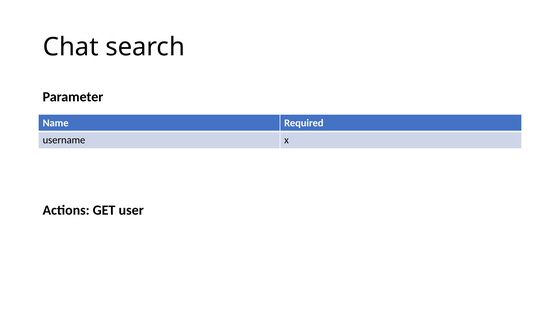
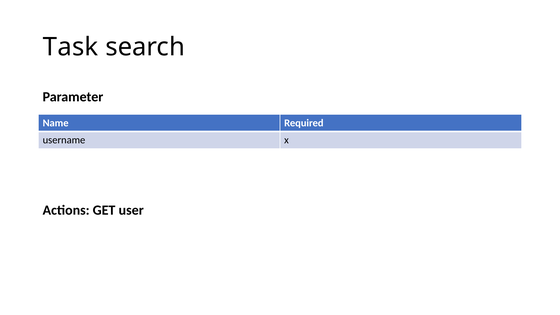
Chat: Chat -> Task
